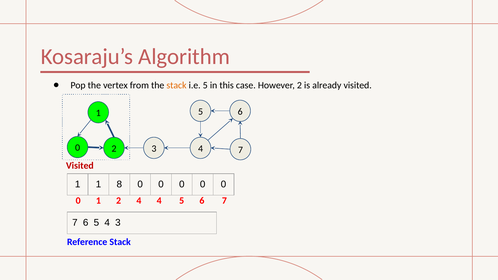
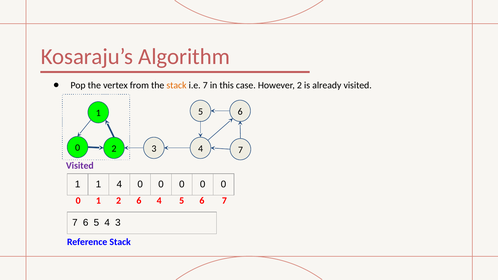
i.e 5: 5 -> 7
Visited at (80, 166) colour: red -> purple
1 8: 8 -> 4
2 4: 4 -> 6
